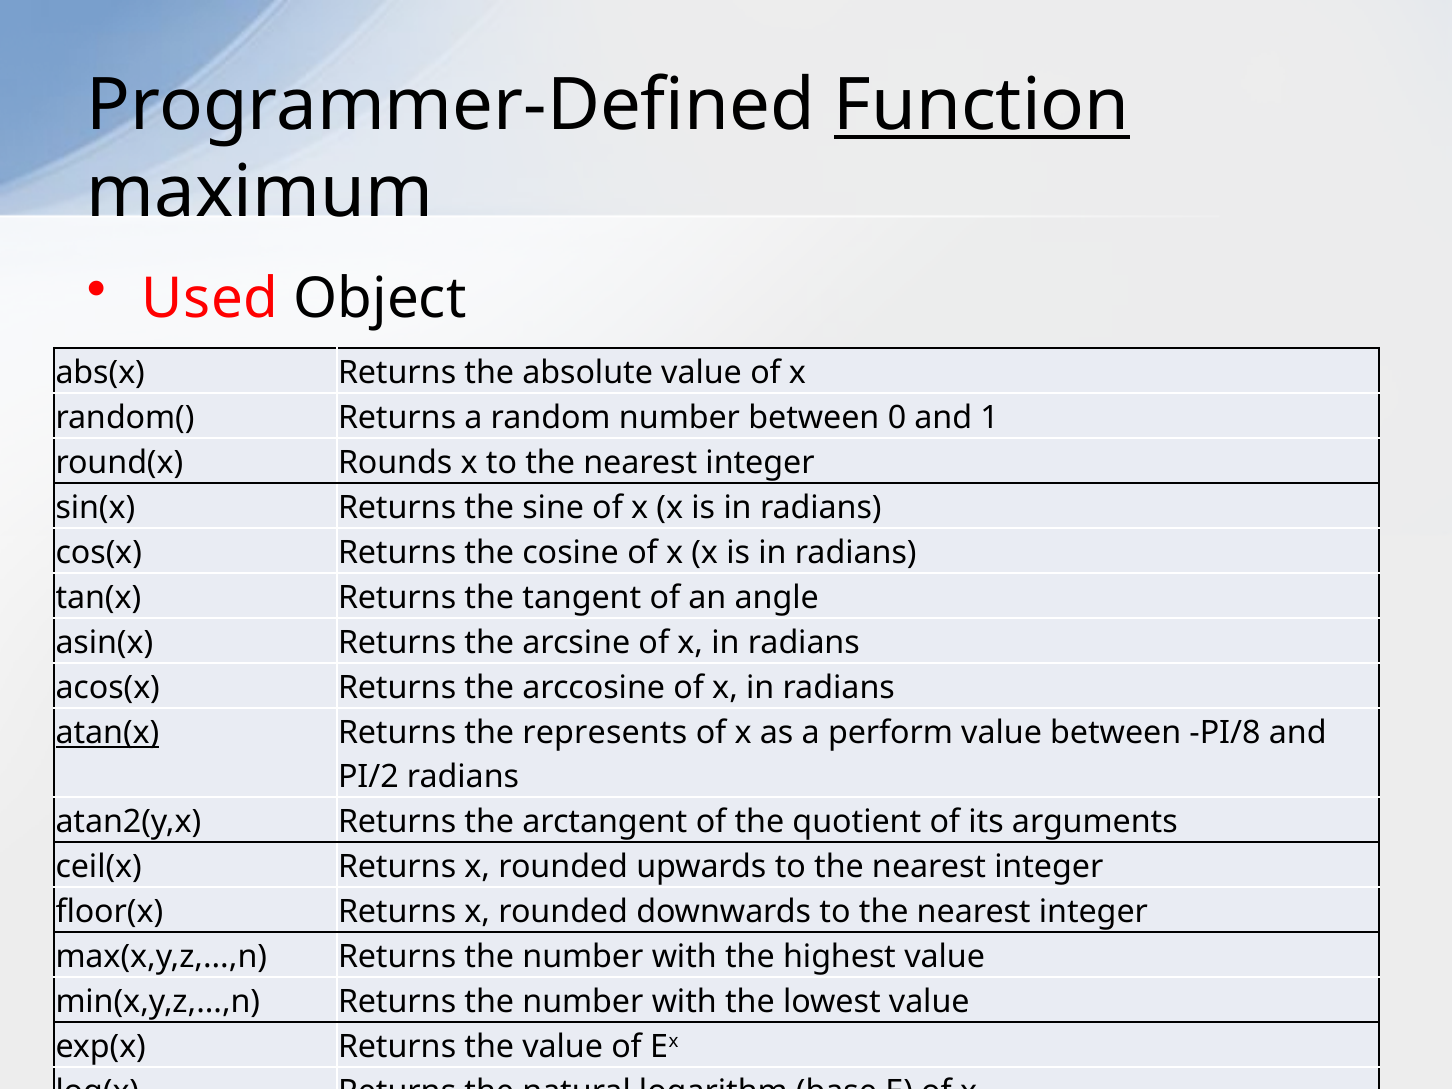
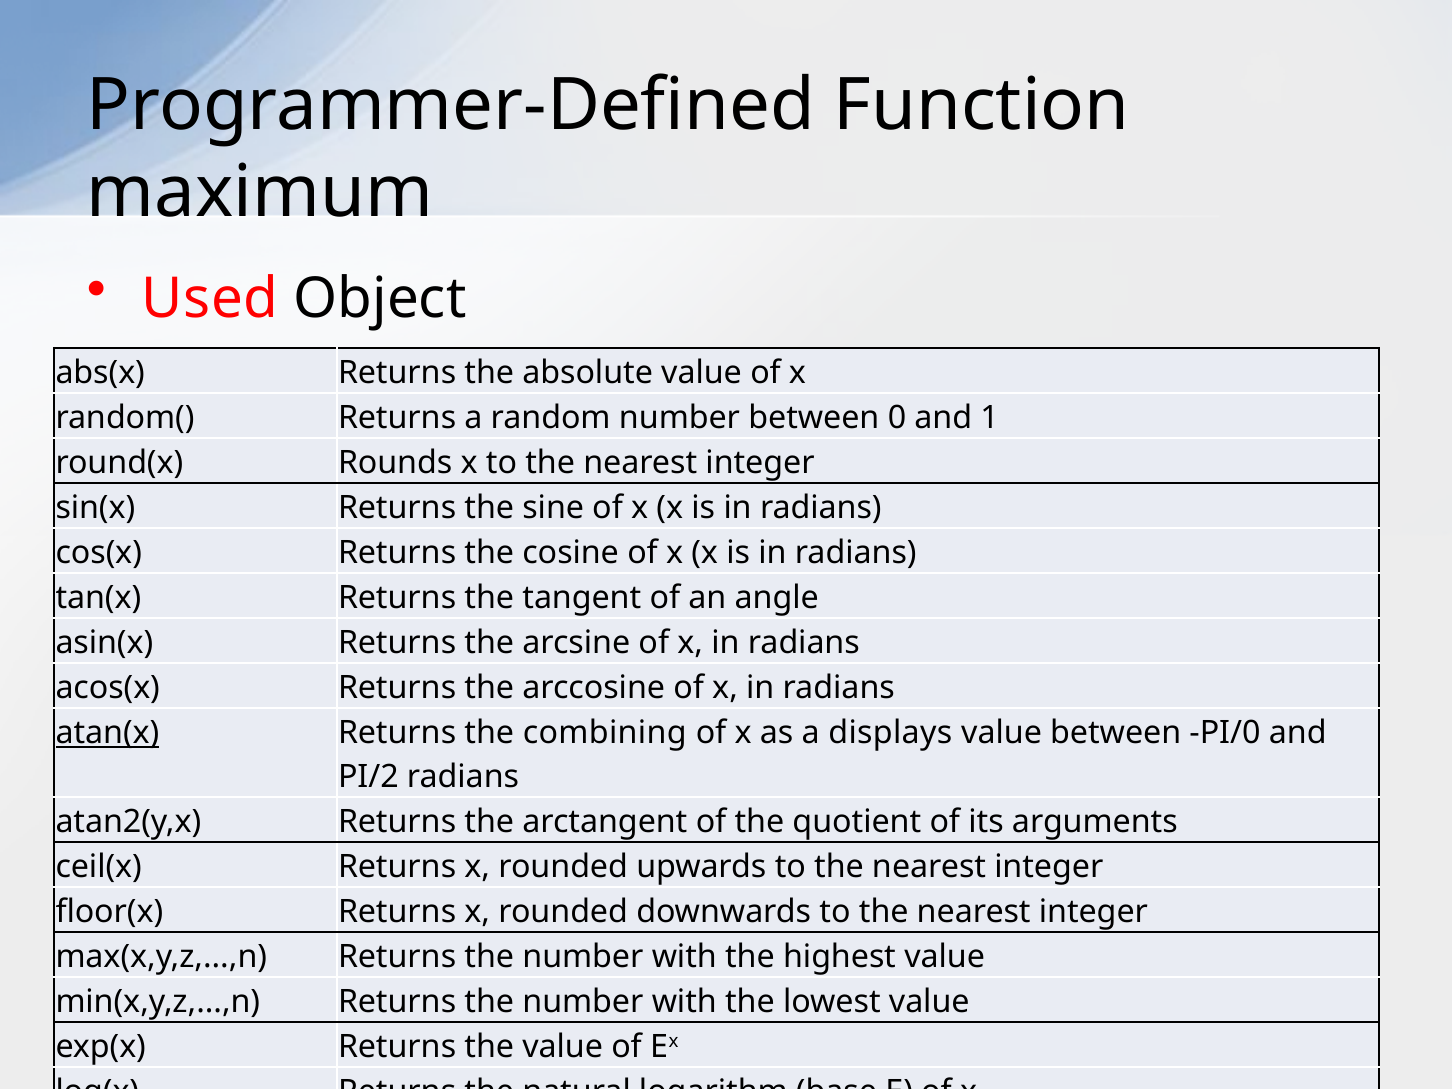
Function underline: present -> none
represents: represents -> combining
perform: perform -> displays
PI/8: PI/8 -> PI/0
